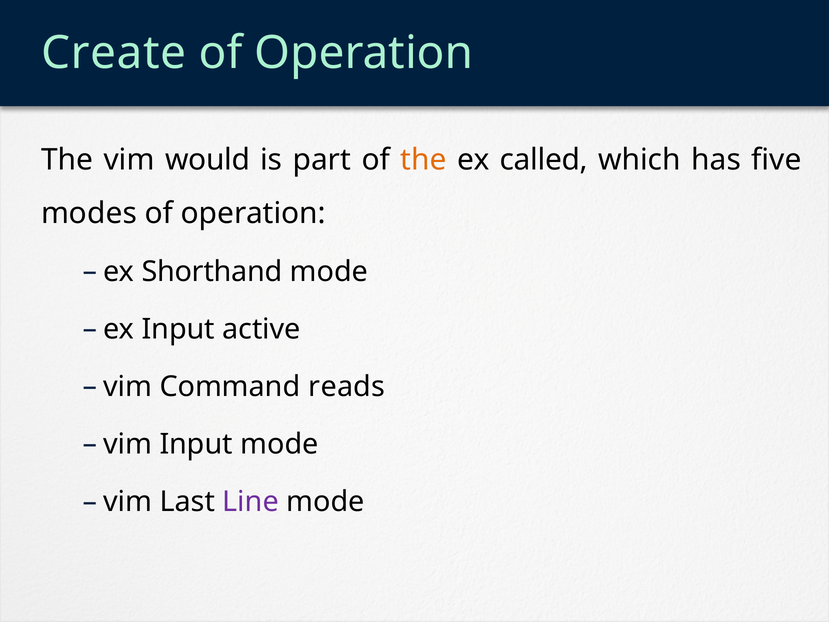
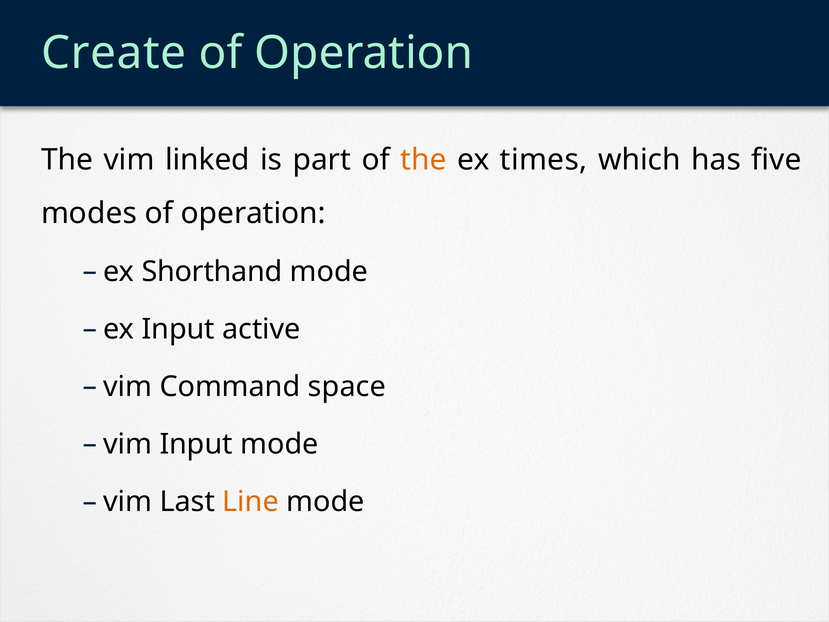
would: would -> linked
called: called -> times
reads: reads -> space
Line colour: purple -> orange
